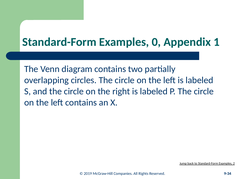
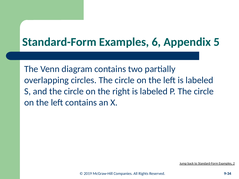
0: 0 -> 6
1: 1 -> 5
